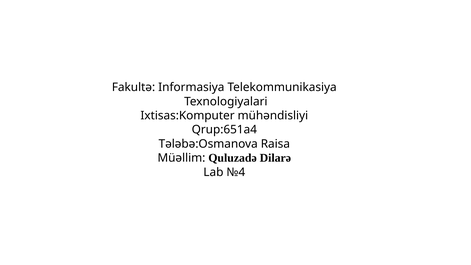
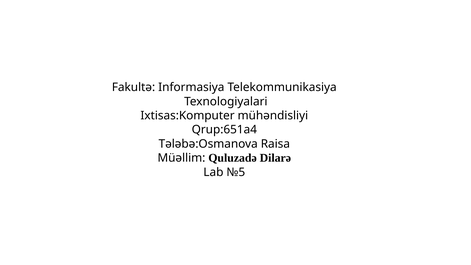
№4: №4 -> №5
